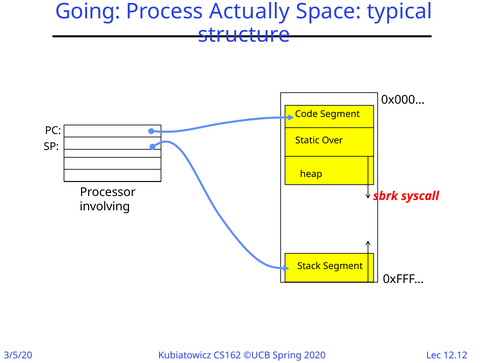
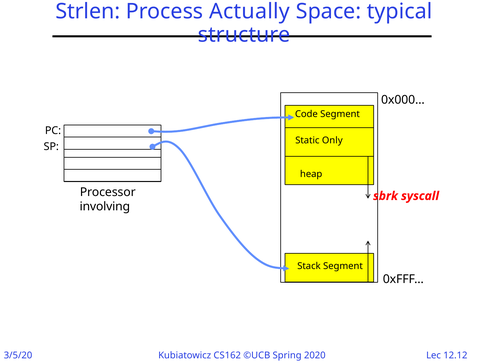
Going: Going -> Strlen
Over: Over -> Only
